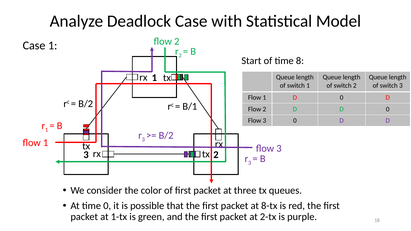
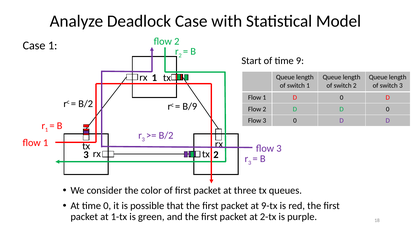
8: 8 -> 9
B/1: B/1 -> B/9
8-tx: 8-tx -> 9-tx
